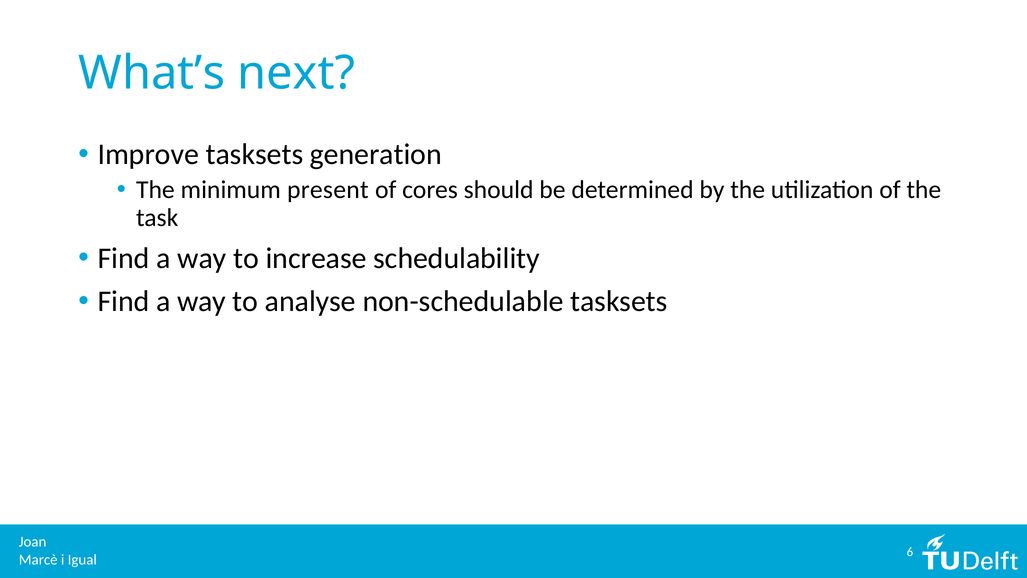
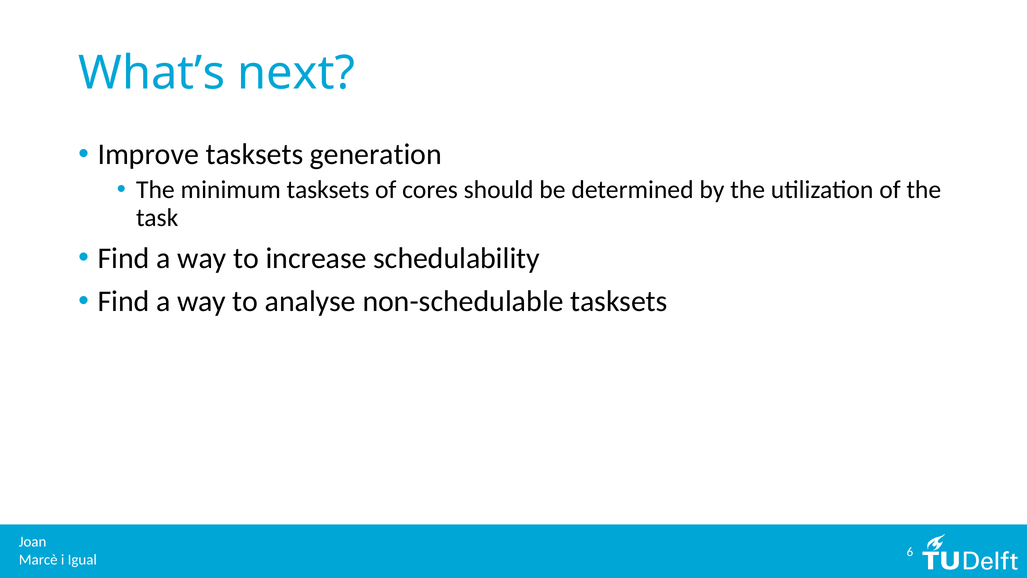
minimum present: present -> tasksets
